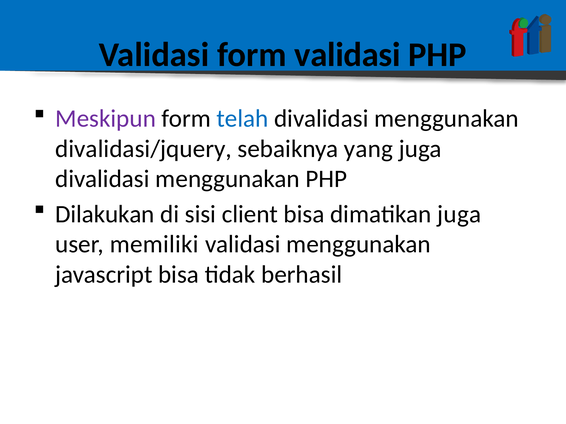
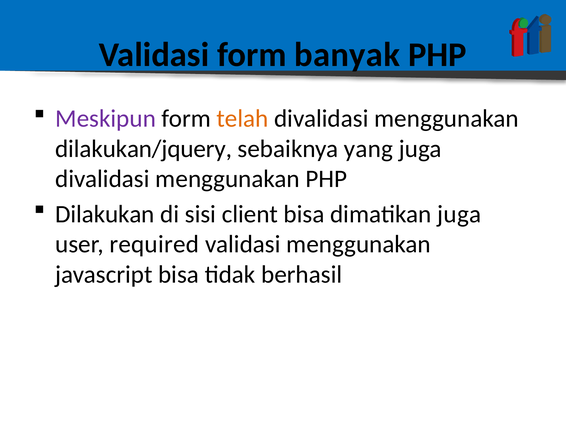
form validasi: validasi -> banyak
telah colour: blue -> orange
divalidasi/jquery: divalidasi/jquery -> dilakukan/jquery
memiliki: memiliki -> required
